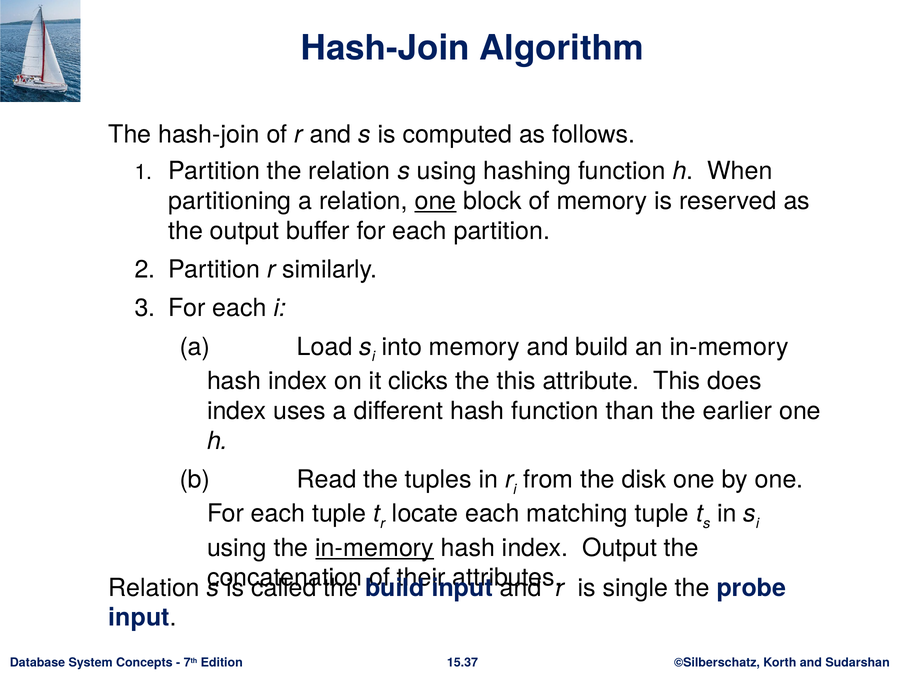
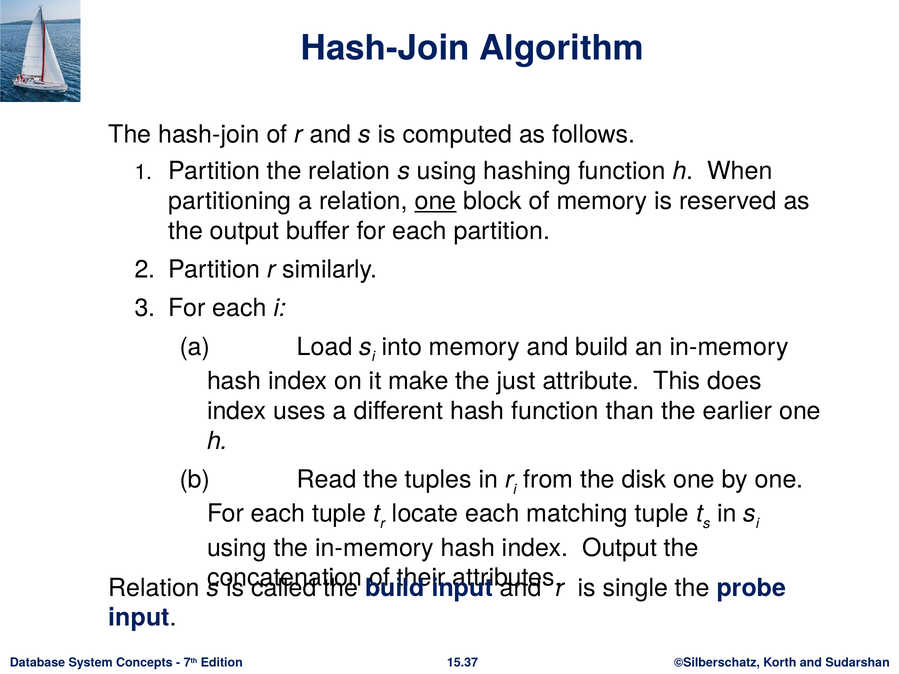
clicks: clicks -> make
the this: this -> just
in-memory at (375, 548) underline: present -> none
